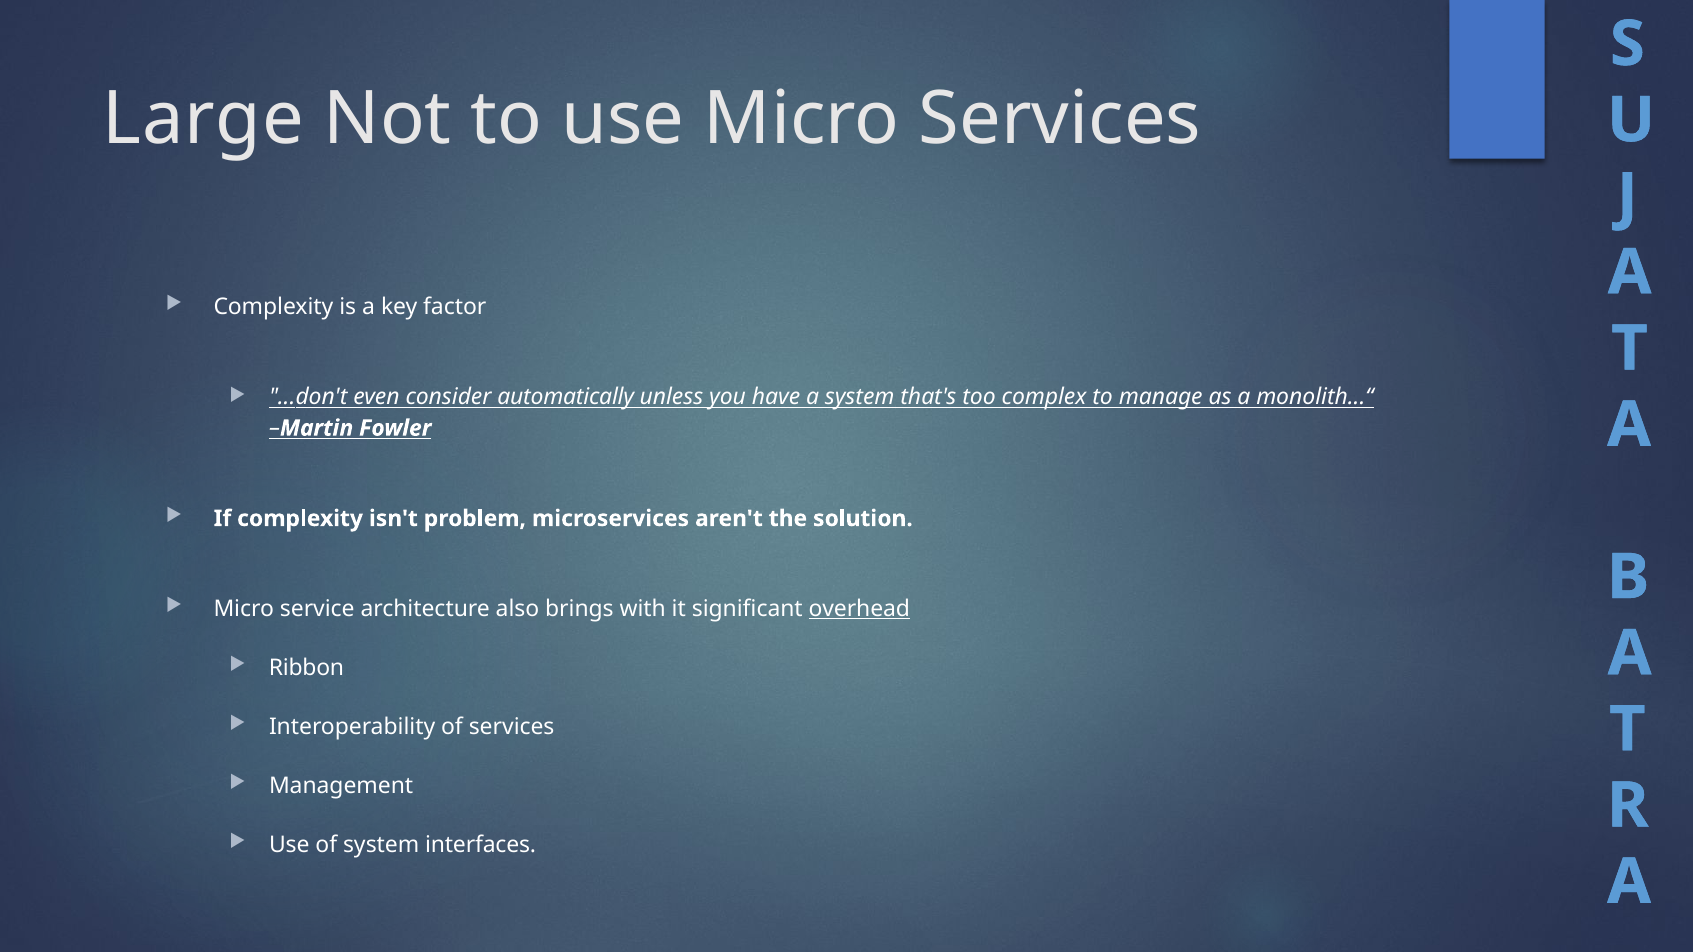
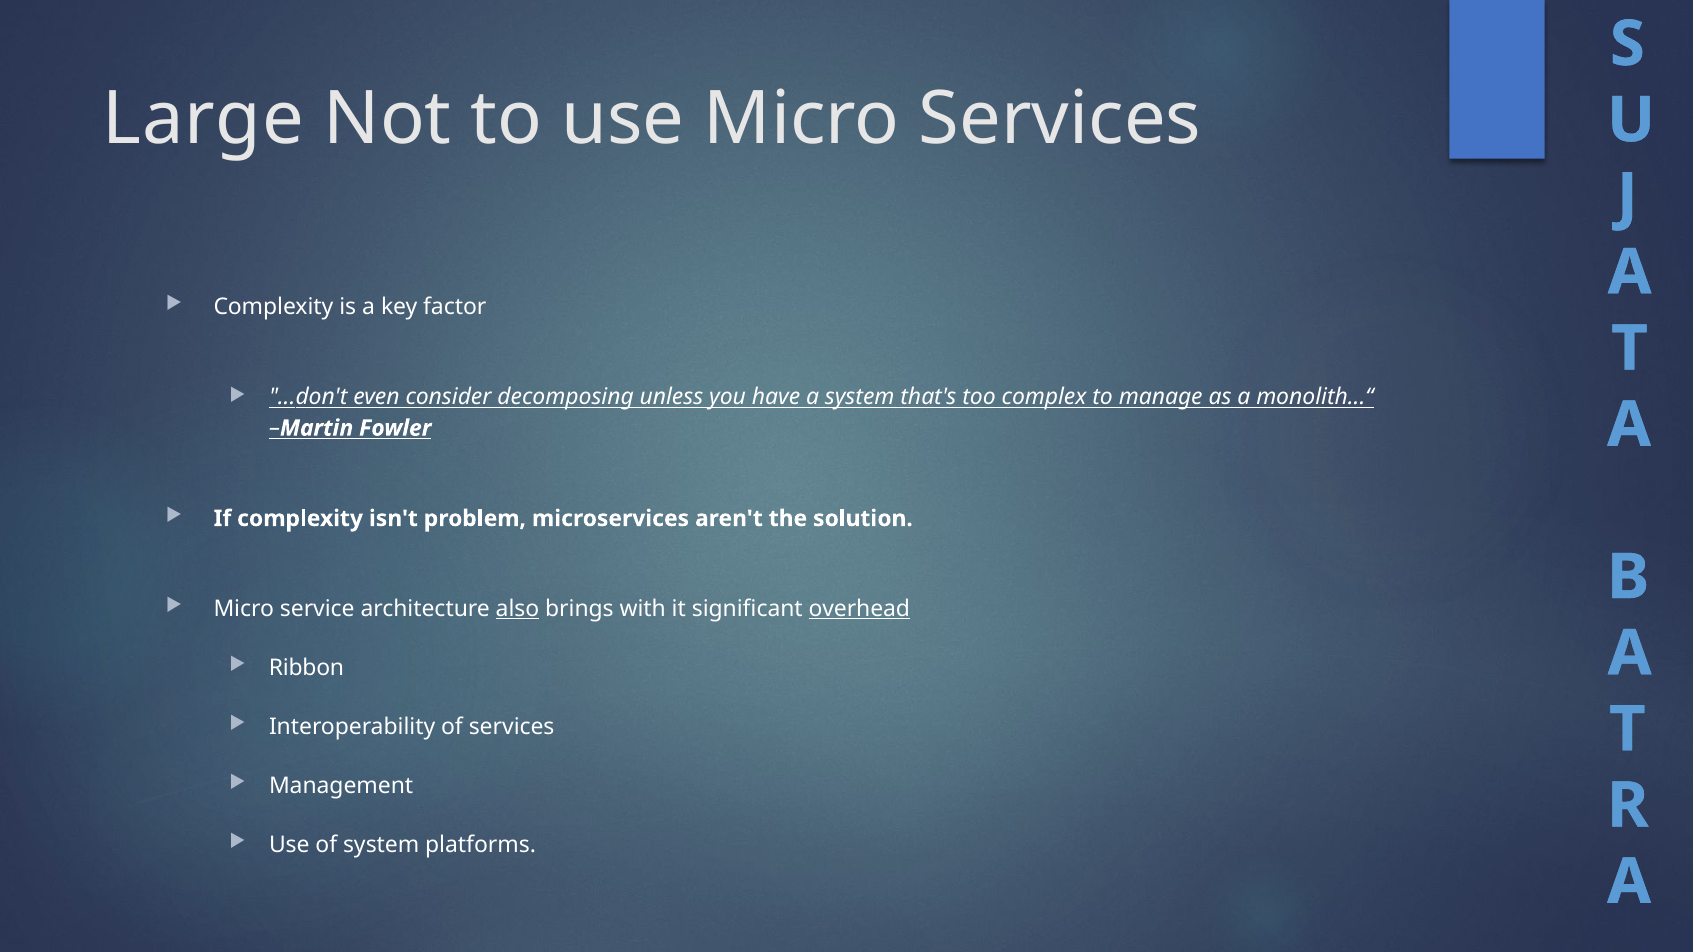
automatically: automatically -> decomposing
also underline: none -> present
interfaces: interfaces -> platforms
